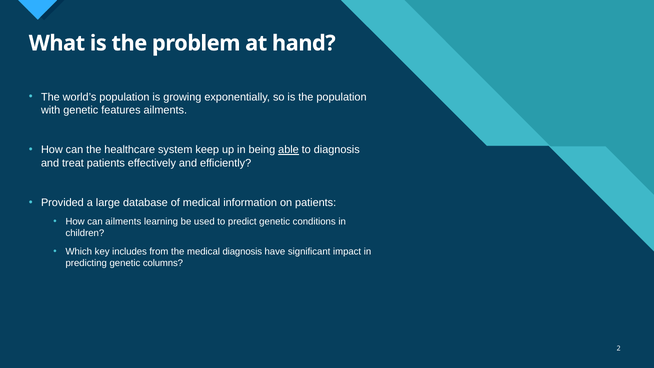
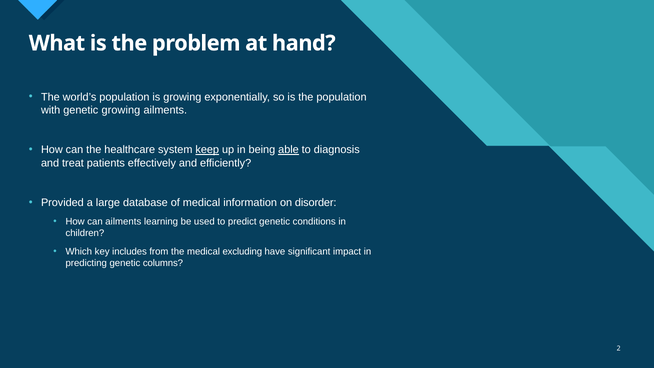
genetic features: features -> growing
keep underline: none -> present
on patients: patients -> disorder
medical diagnosis: diagnosis -> excluding
